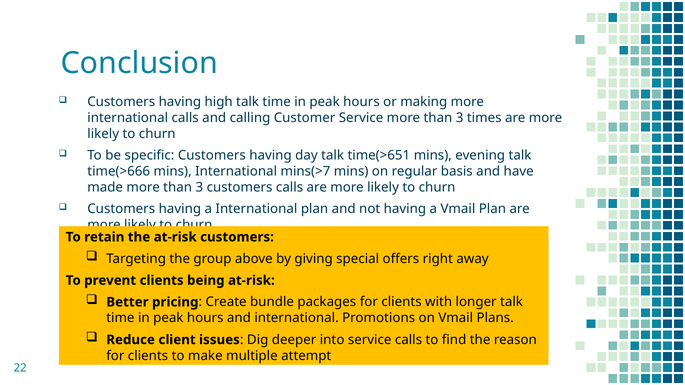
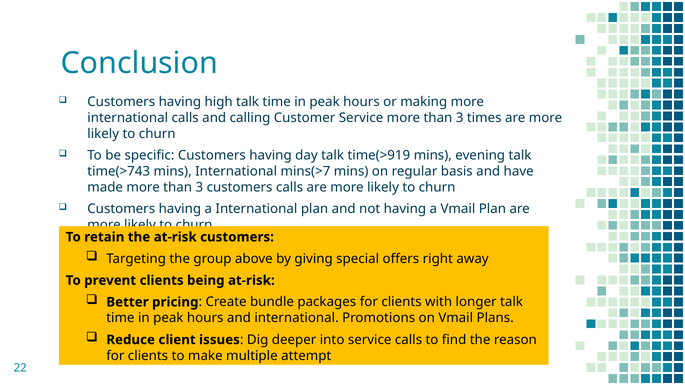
time(>651: time(>651 -> time(>919
time(>666: time(>666 -> time(>743
